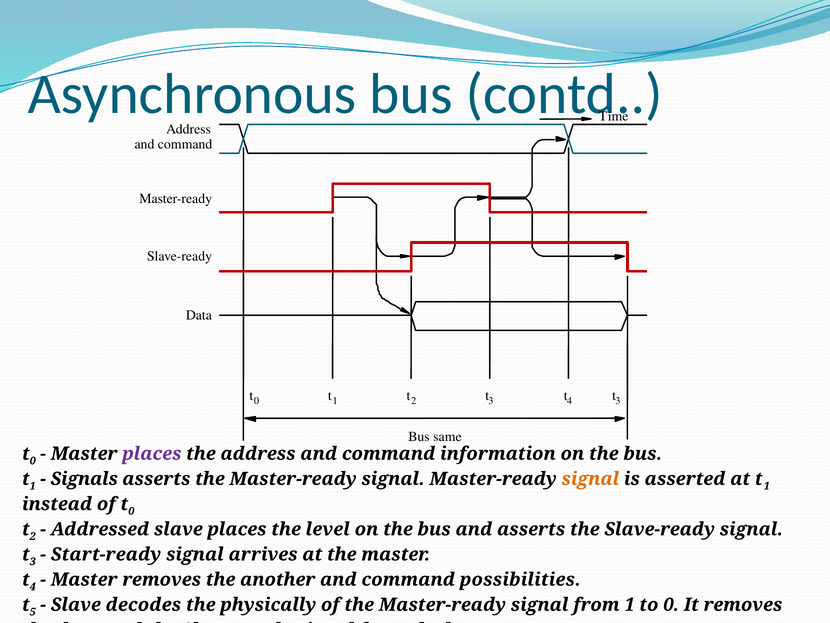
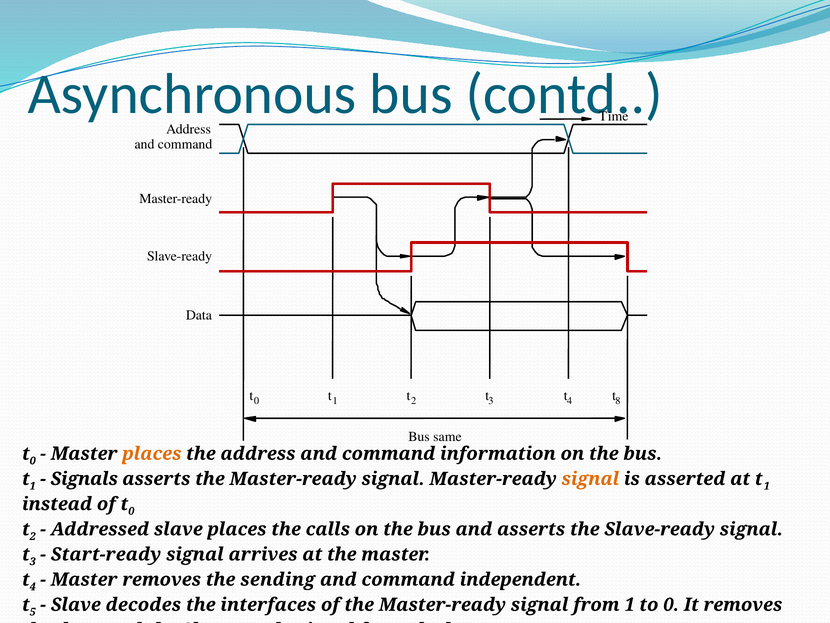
4 t 3: 3 -> 8
places at (152, 453) colour: purple -> orange
level: level -> calls
another: another -> sending
possibilities: possibilities -> independent
physically: physically -> interfaces
